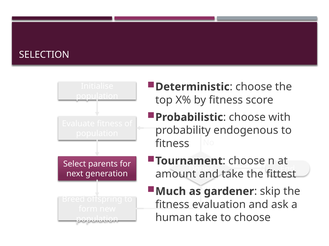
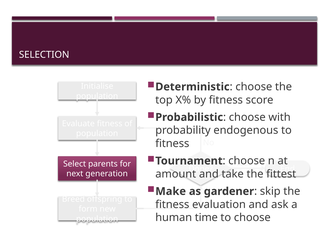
Much: Much -> Make
human take: take -> time
